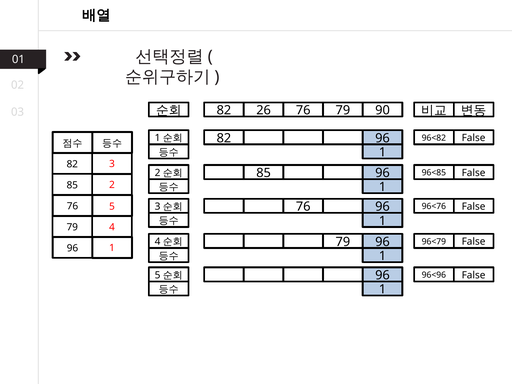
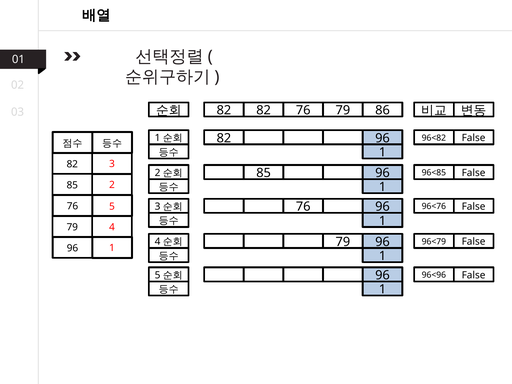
82 26: 26 -> 82
90: 90 -> 86
